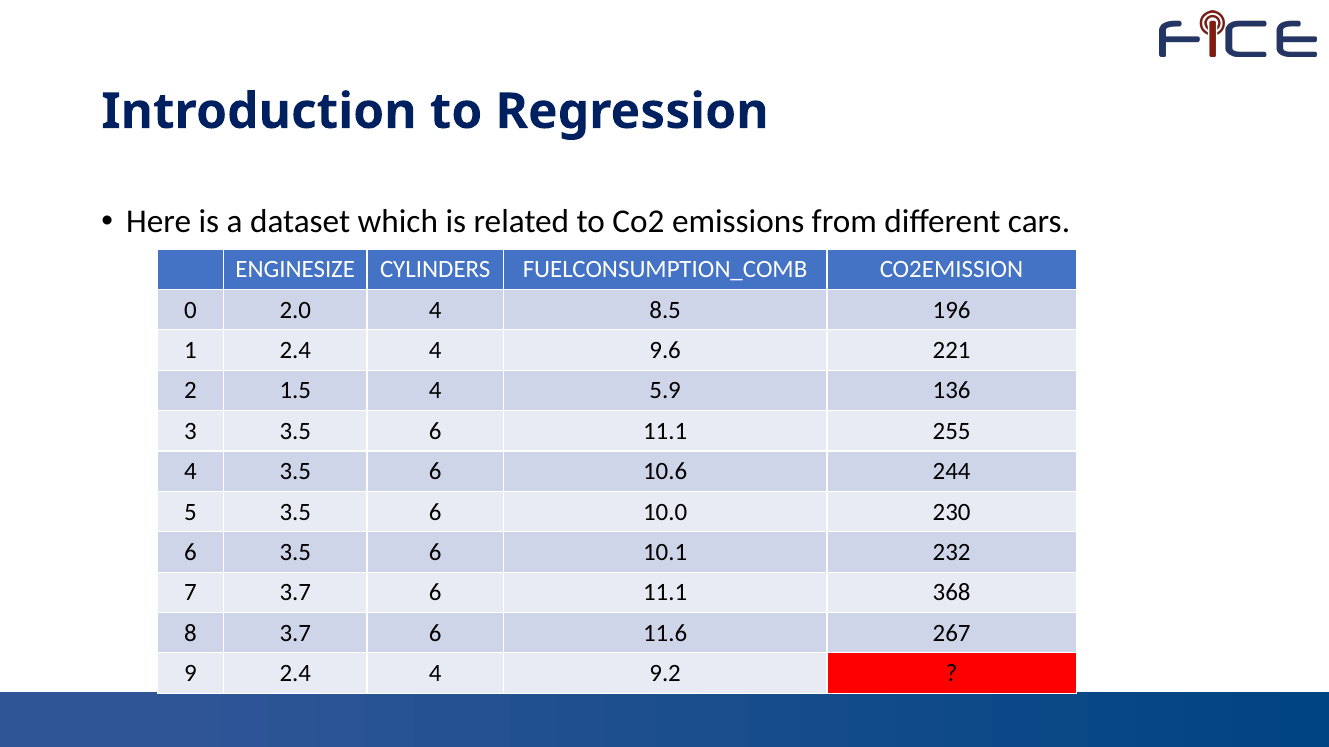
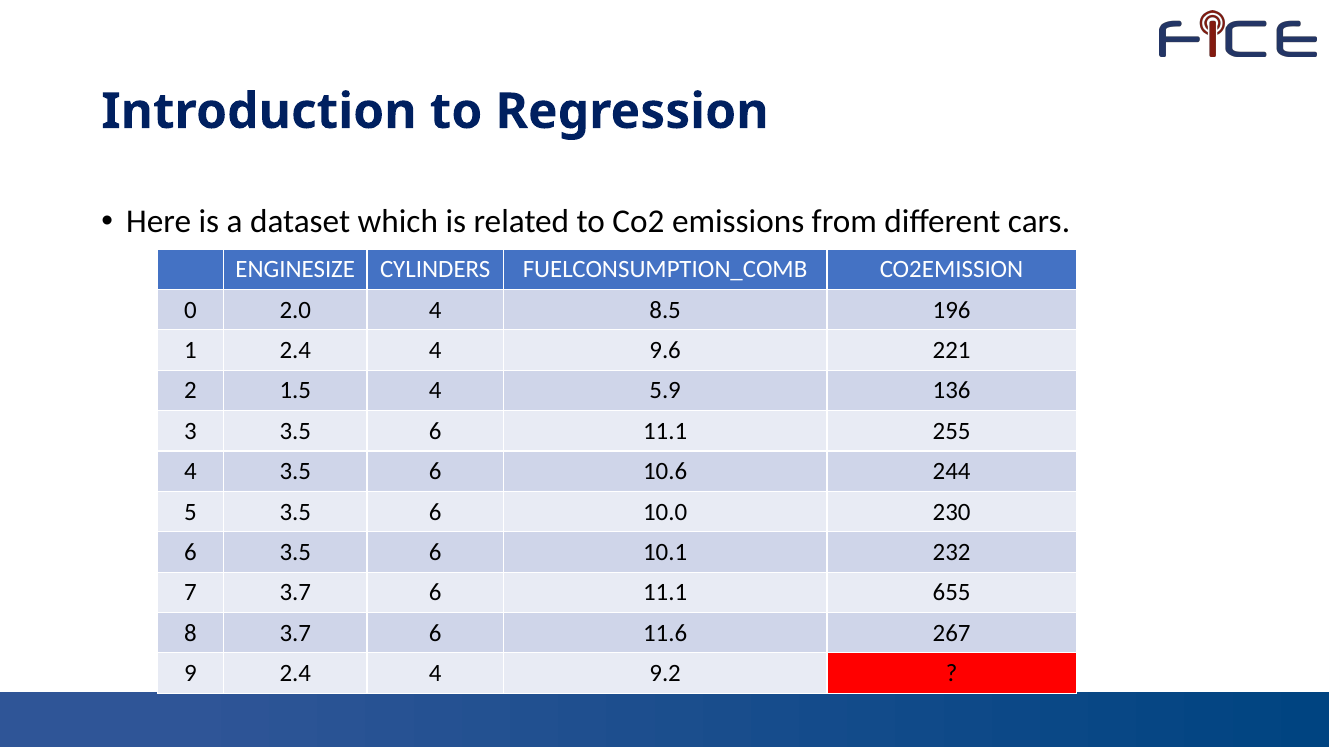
368: 368 -> 655
